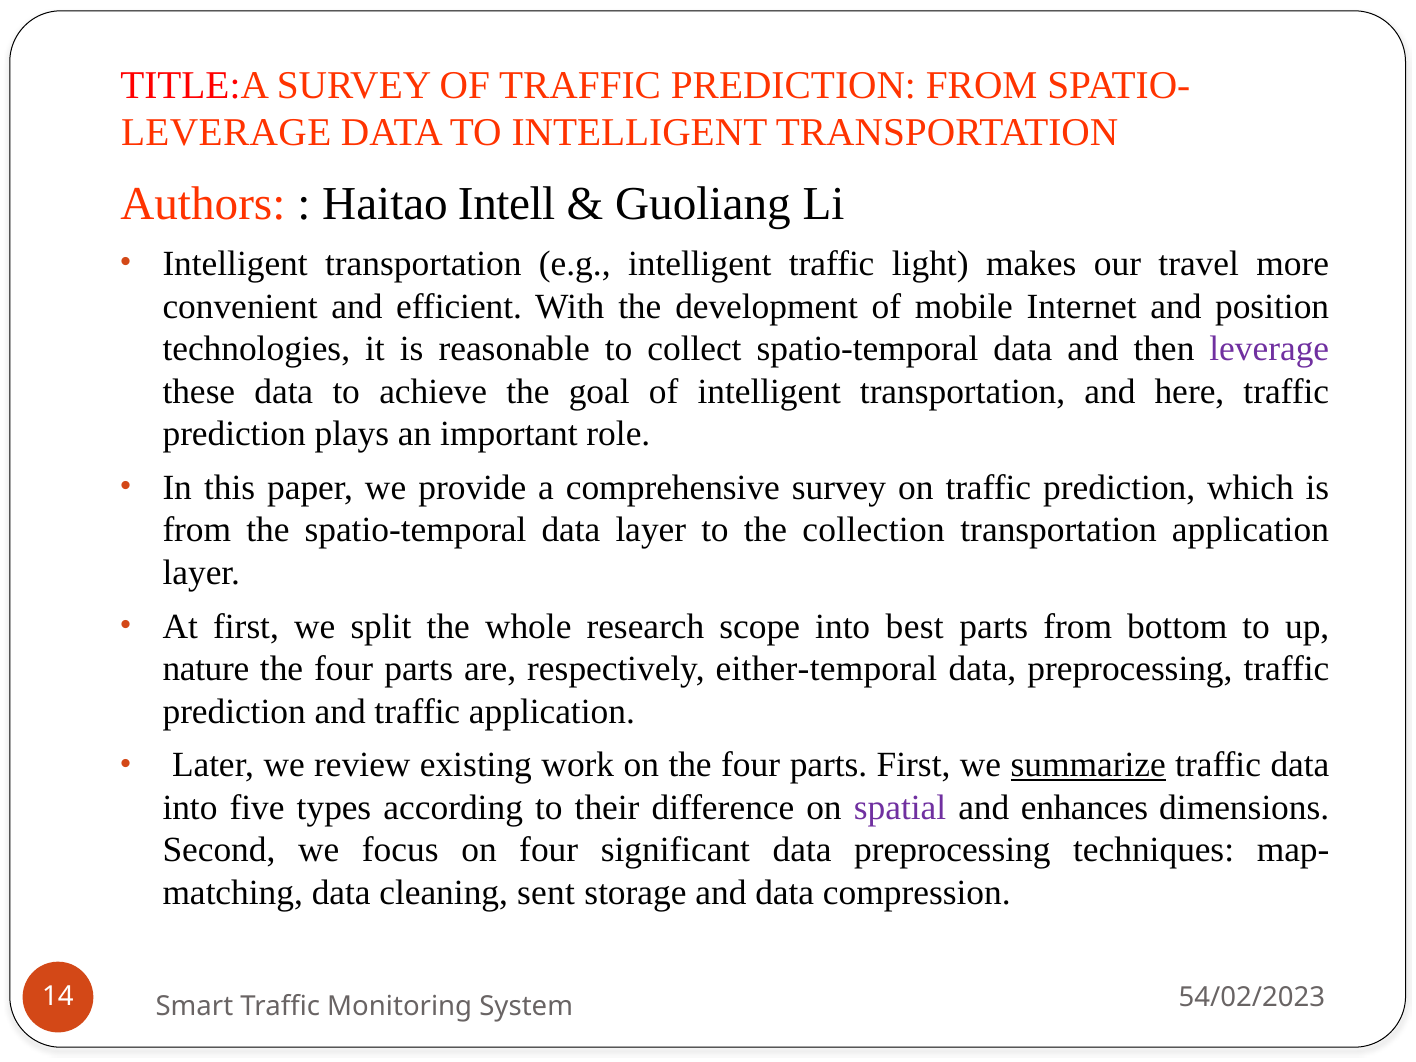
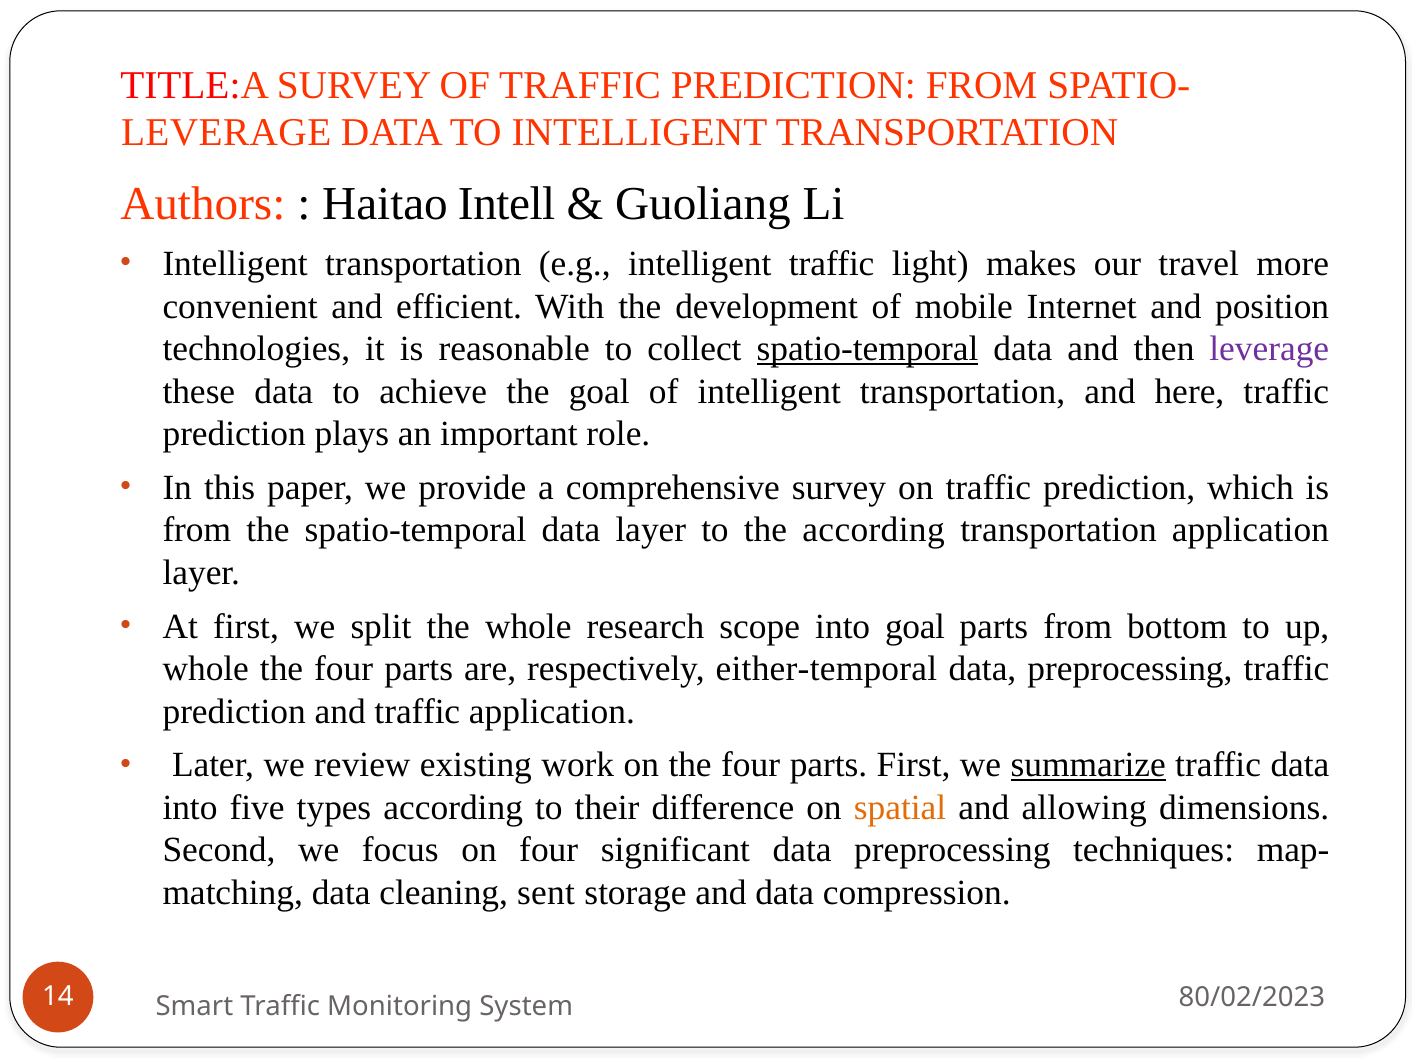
spatio-temporal at (868, 349) underline: none -> present
the collection: collection -> according
into best: best -> goal
nature at (206, 669): nature -> whole
spatial colour: purple -> orange
enhances: enhances -> allowing
54/02/2023: 54/02/2023 -> 80/02/2023
